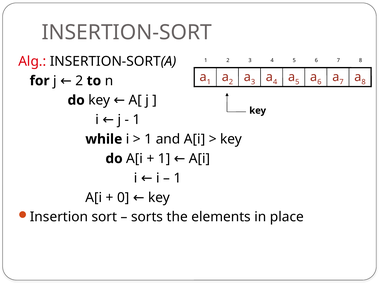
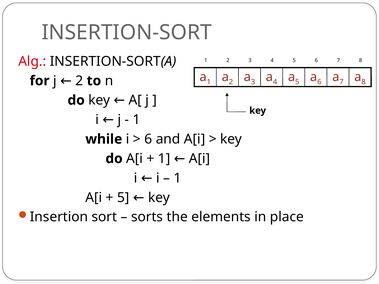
1 at (148, 139): 1 -> 6
0 at (123, 198): 0 -> 5
